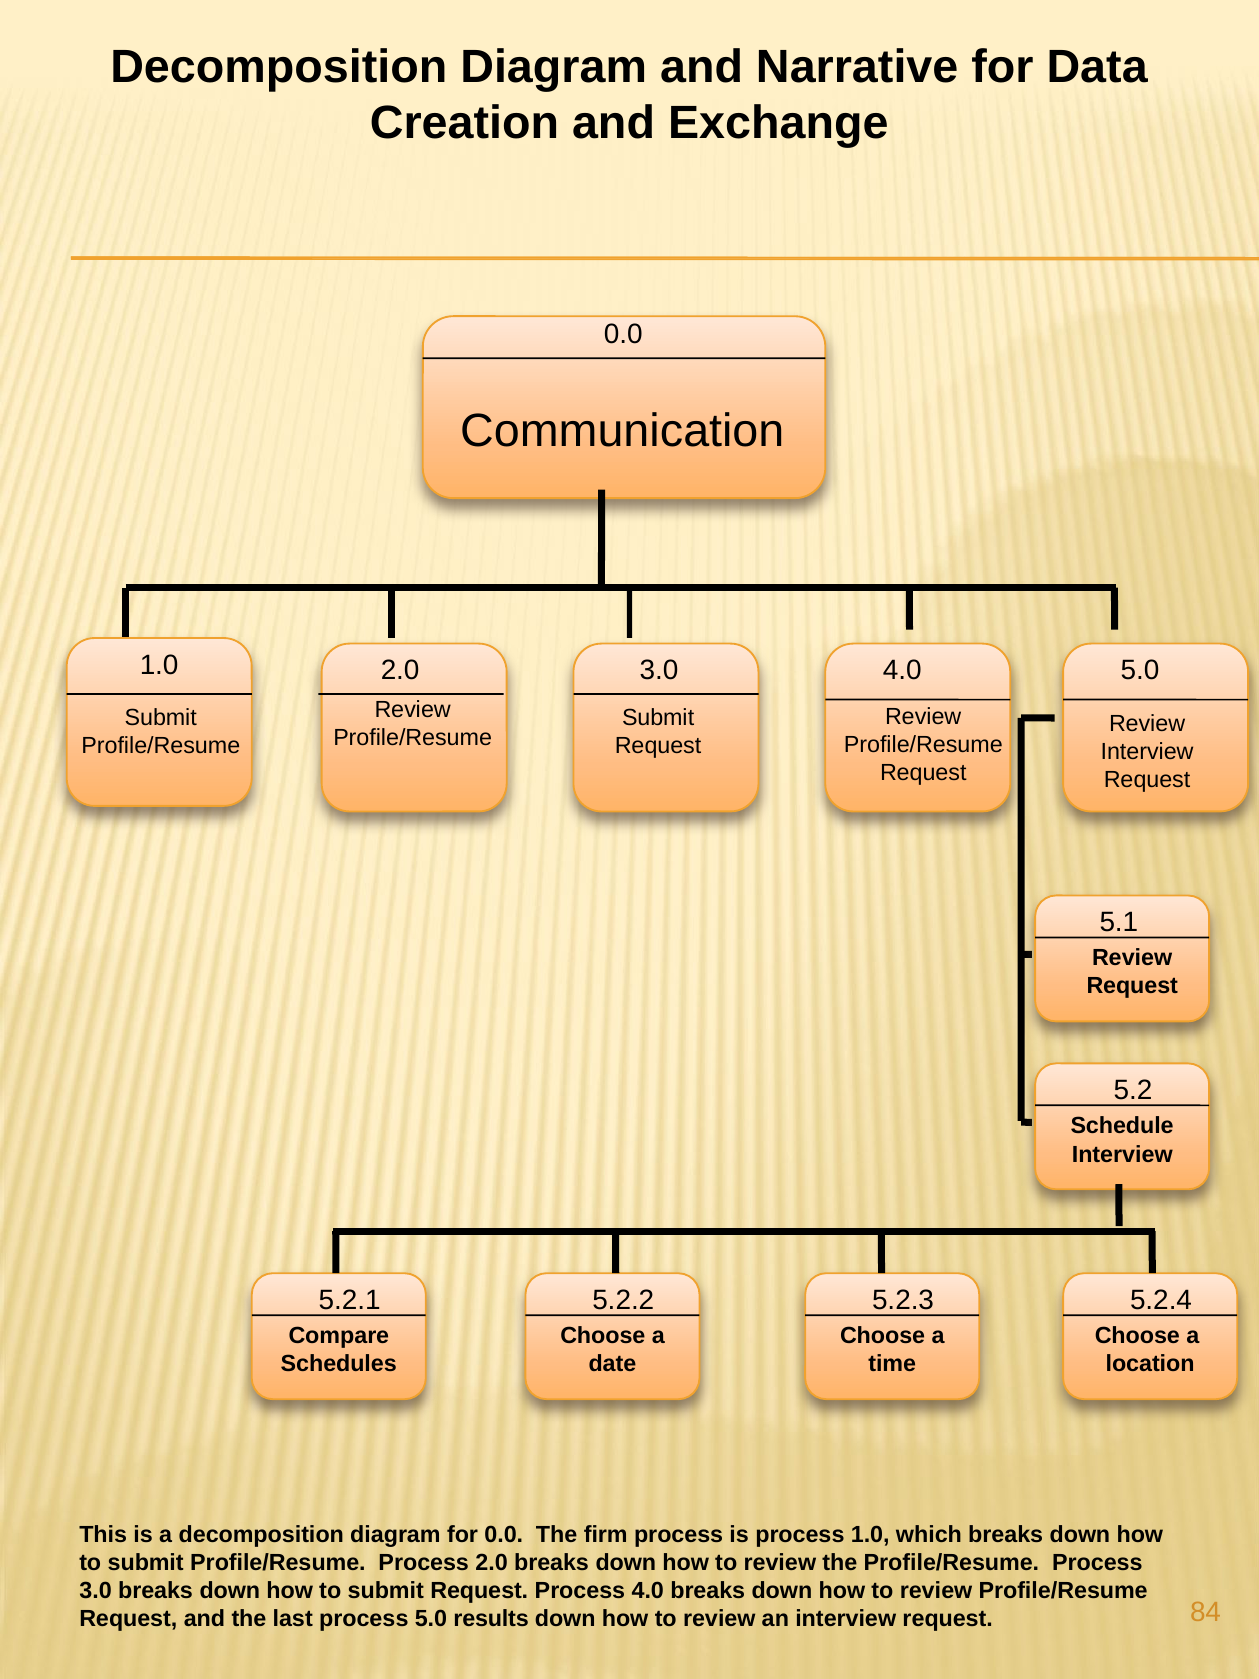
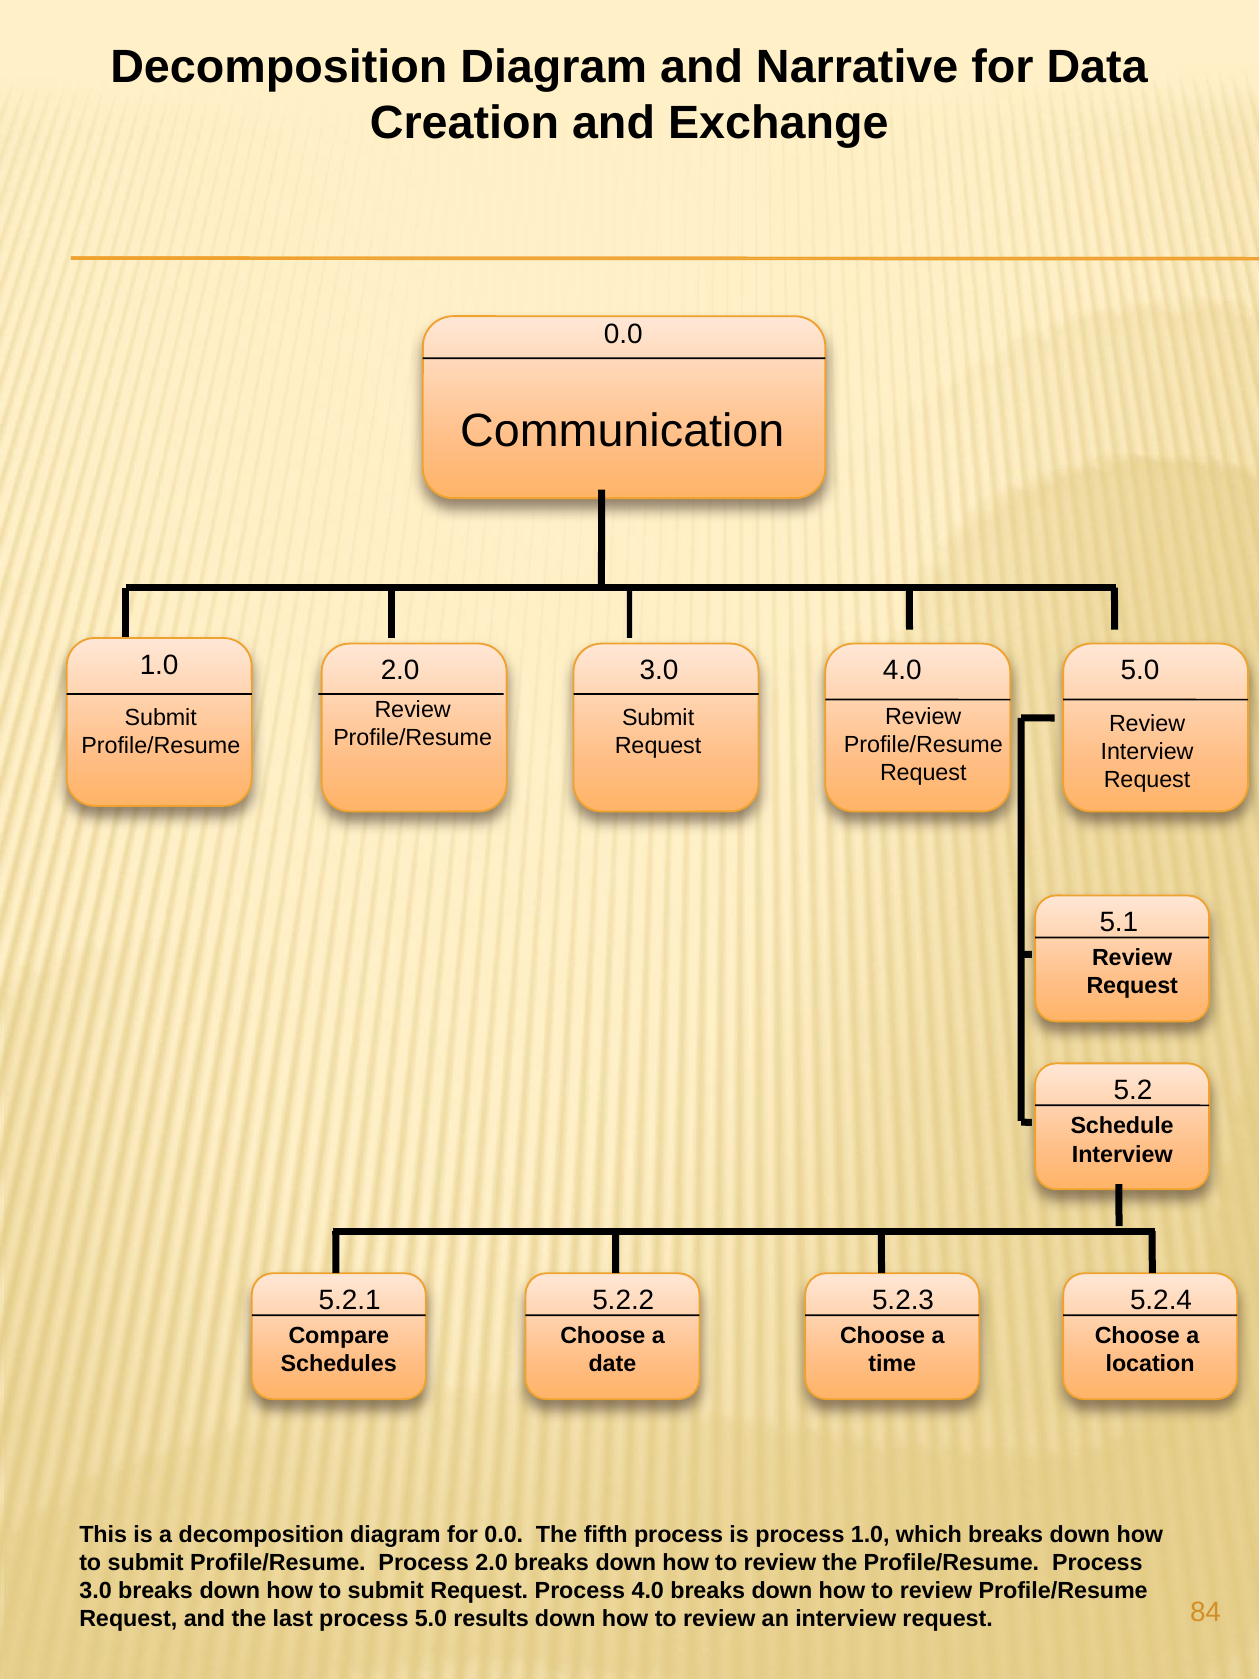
firm: firm -> fifth
